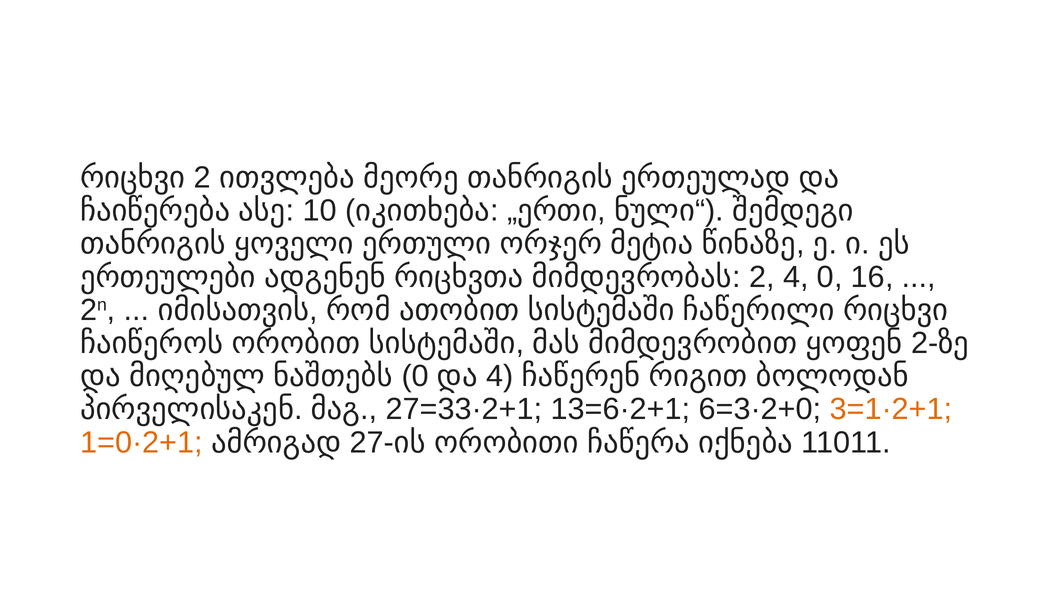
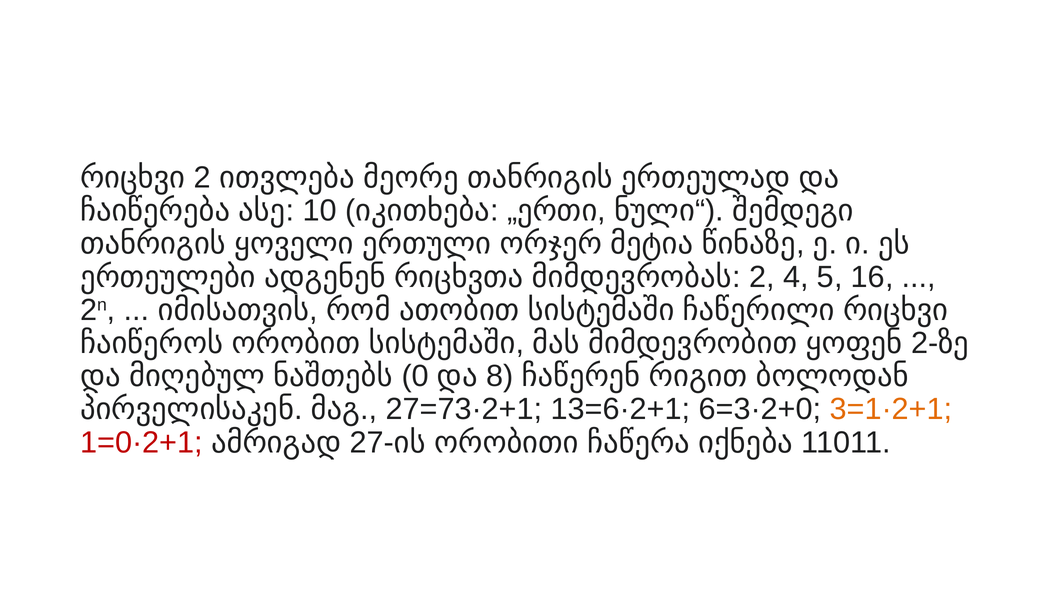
4 0: 0 -> 5
0 4: 4 -> 8
27=33·2+1: 27=33·2+1 -> 27=73·2+1
1=0·2+1 colour: orange -> red
